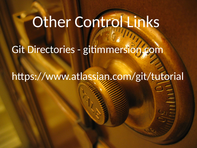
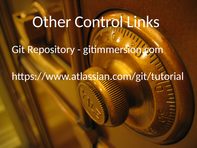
Directories: Directories -> Repository
